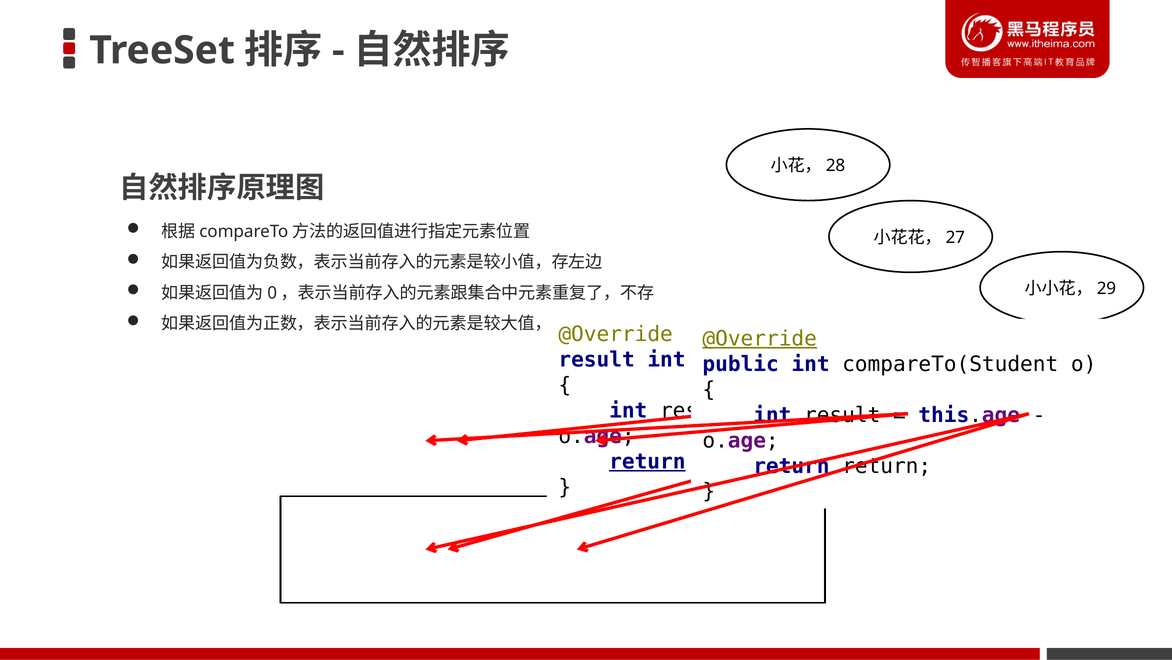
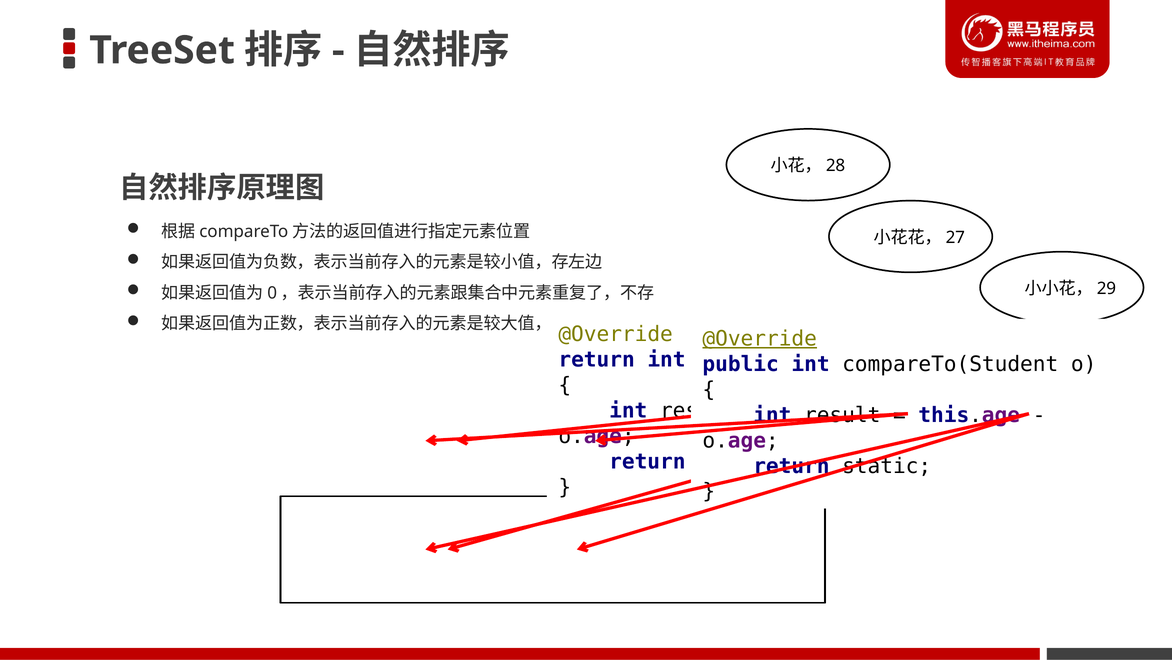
result at (597, 359): result -> return
return at (647, 461) underline: present -> none
return at (887, 466): return -> static
